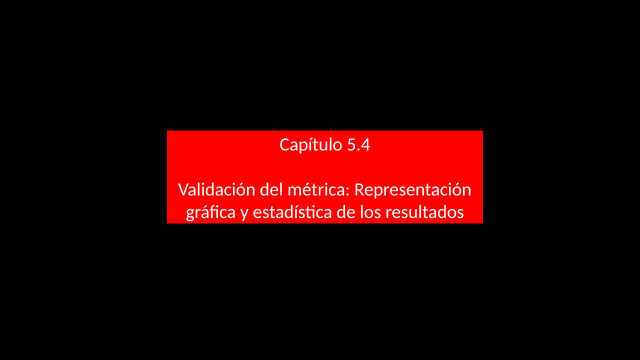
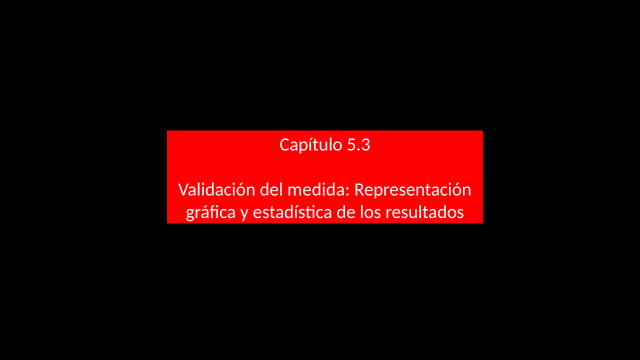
5.4: 5.4 -> 5.3
métrica: métrica -> medida
